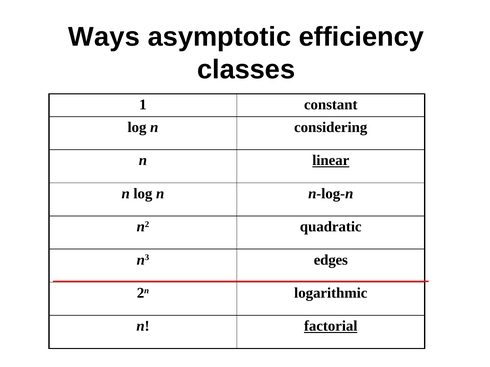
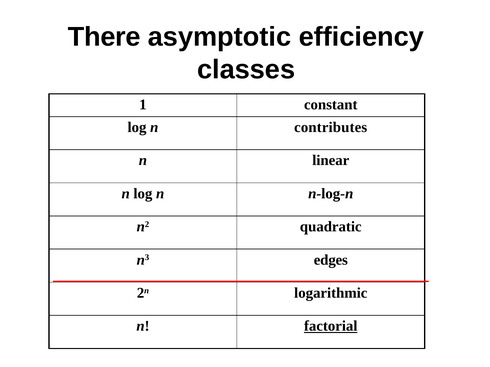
Ways: Ways -> There
considering: considering -> contributes
linear underline: present -> none
